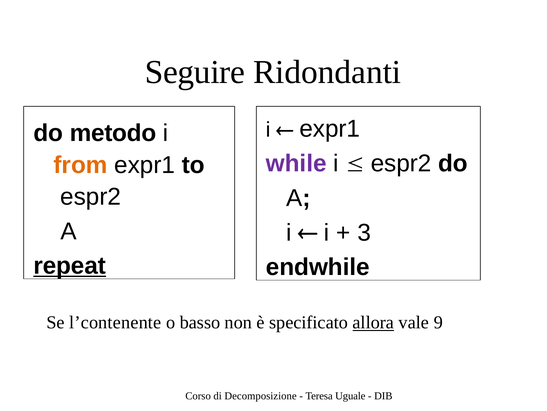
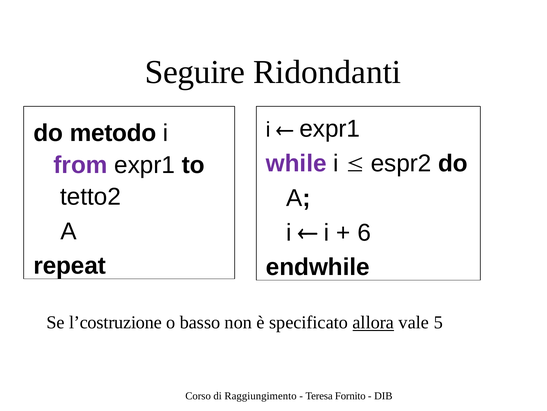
from colour: orange -> purple
espr2 at (91, 196): espr2 -> tetto2
3: 3 -> 6
repeat underline: present -> none
l’contenente: l’contenente -> l’costruzione
9: 9 -> 5
Decomposizione: Decomposizione -> Raggiungimento
Uguale: Uguale -> Fornito
